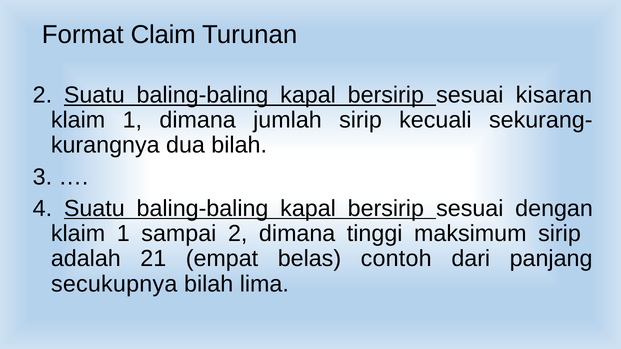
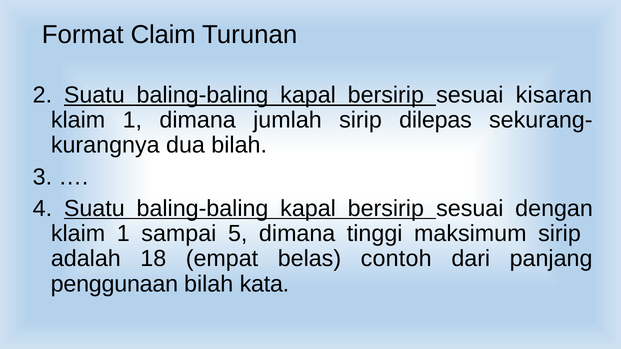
kecuali: kecuali -> dilepas
sampai 2: 2 -> 5
21: 21 -> 18
secukupnya: secukupnya -> penggunaan
lima: lima -> kata
